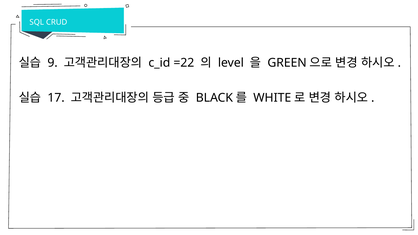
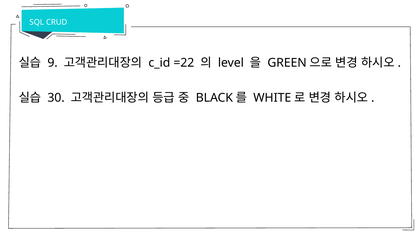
17: 17 -> 30
